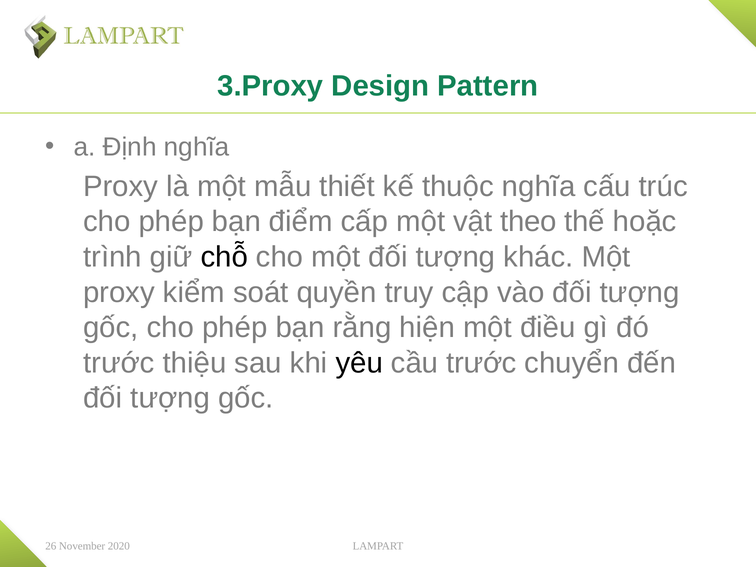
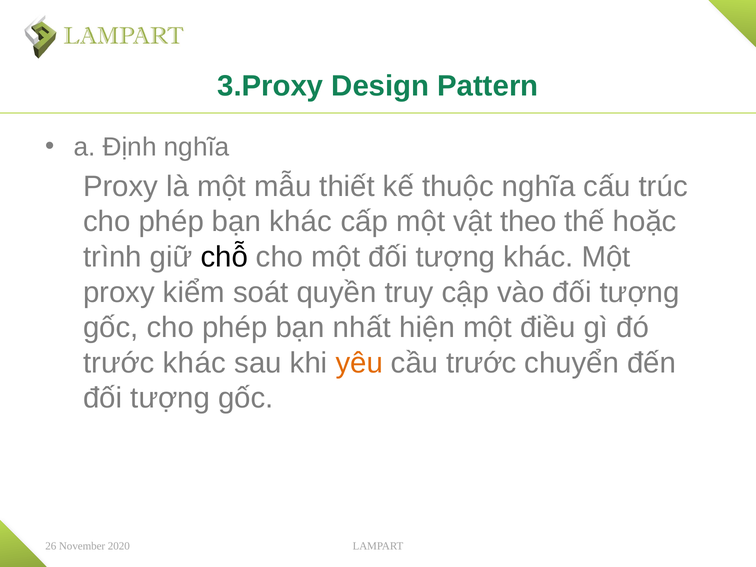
bạn điểm: điểm -> khác
rằng: rằng -> nhất
trước thiệu: thiệu -> khác
yêu colour: black -> orange
